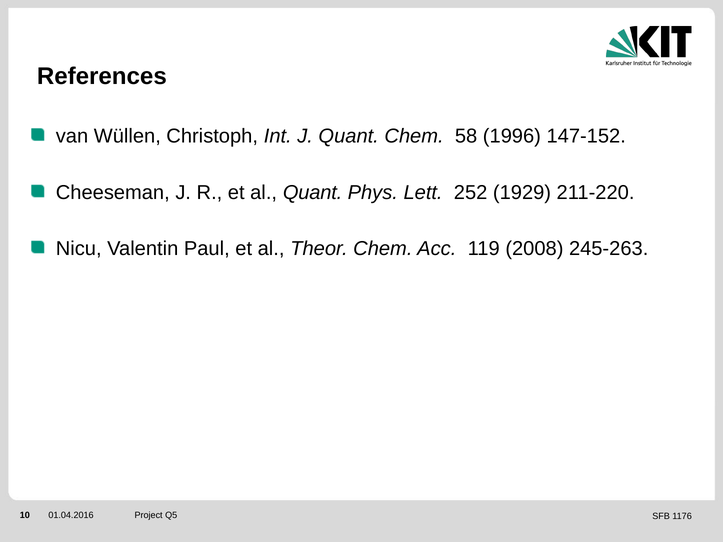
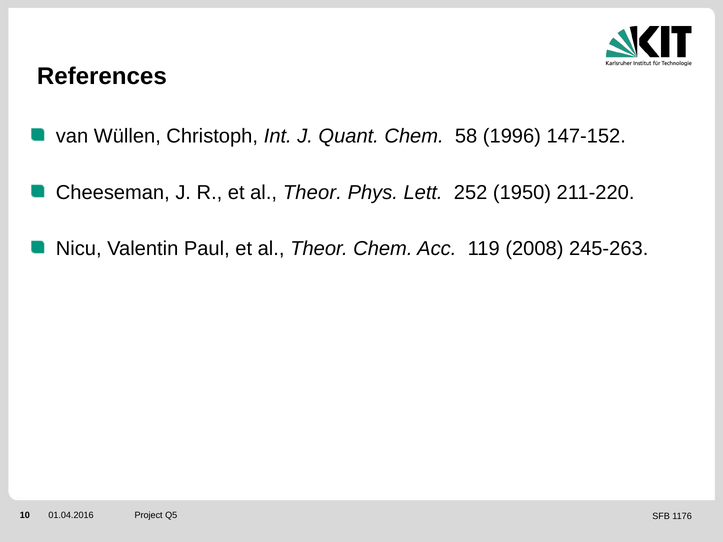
R et al Quant: Quant -> Theor
1929: 1929 -> 1950
